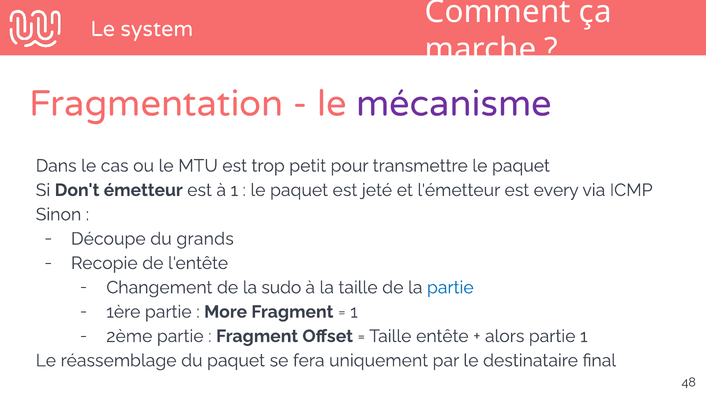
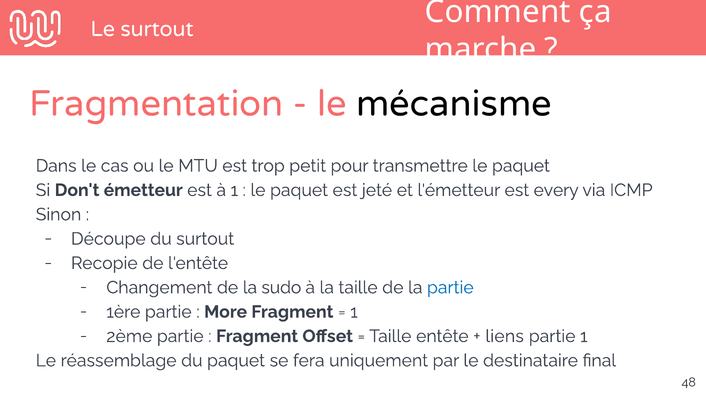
Le system: system -> surtout
mécanisme colour: purple -> black
du grands: grands -> surtout
alors: alors -> liens
